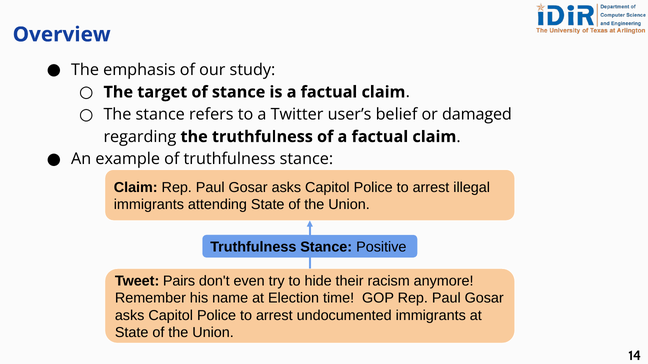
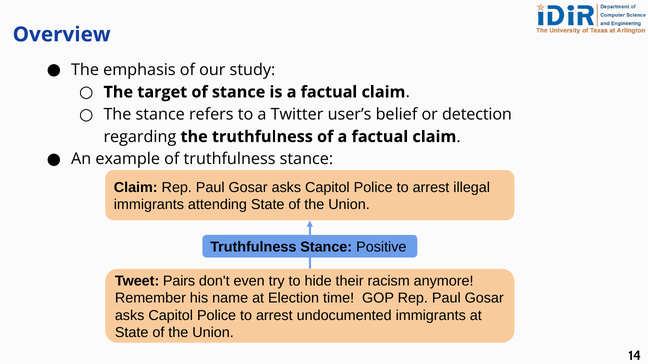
damaged: damaged -> detection
